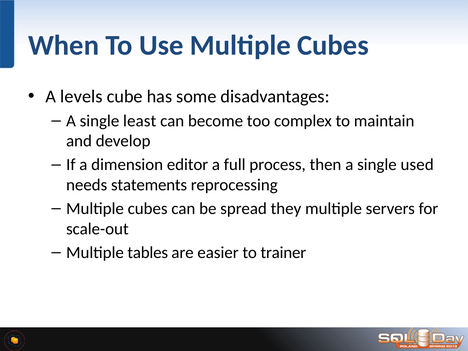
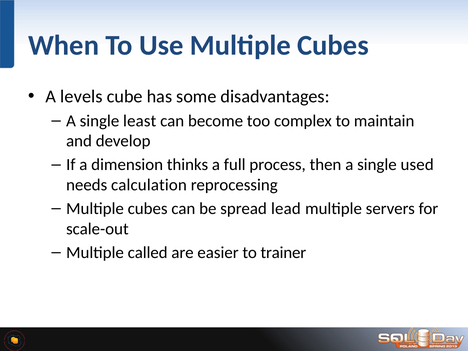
editor: editor -> thinks
statements: statements -> calculation
they: they -> lead
tables: tables -> called
